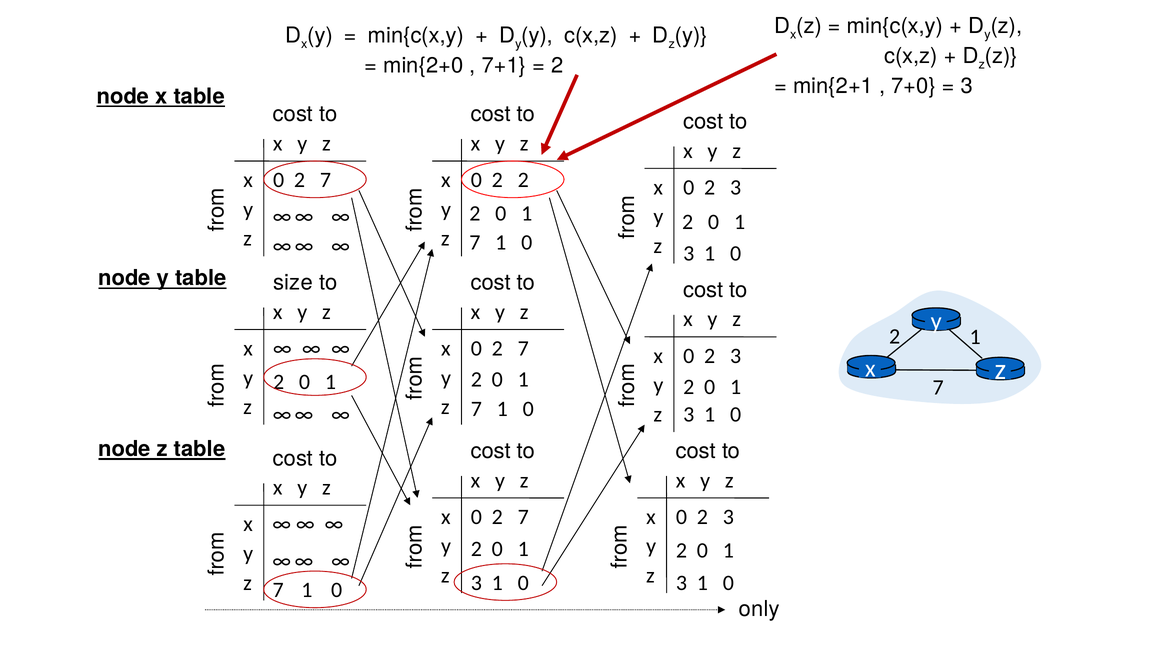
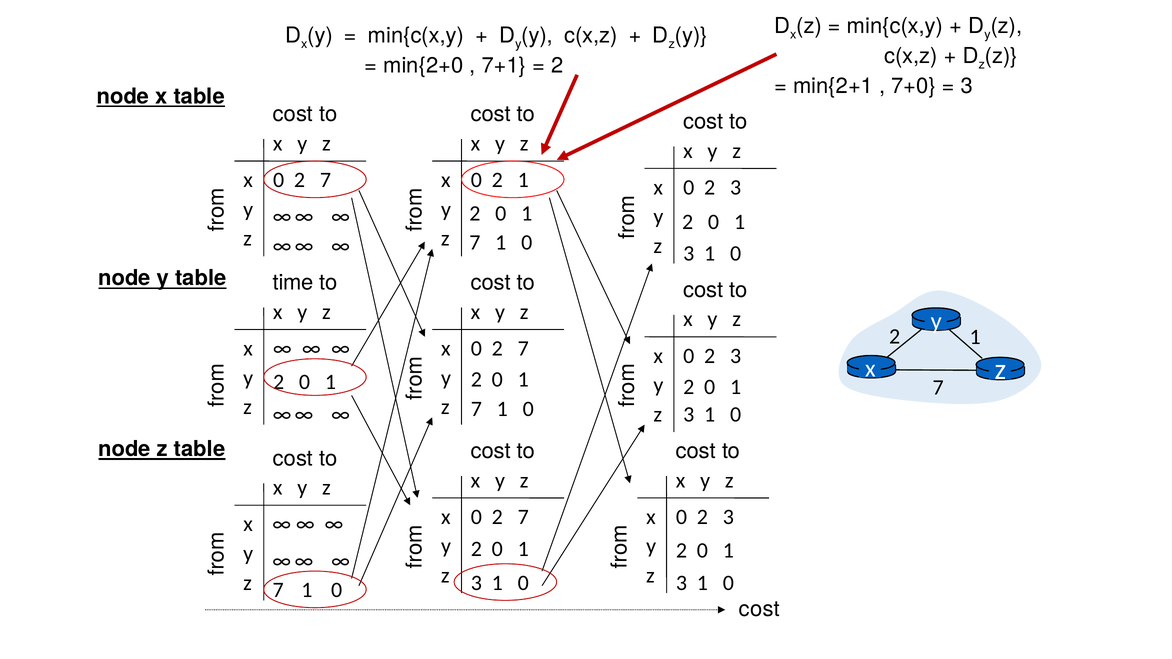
2 2: 2 -> 1
size: size -> time
only at (759, 609): only -> cost
